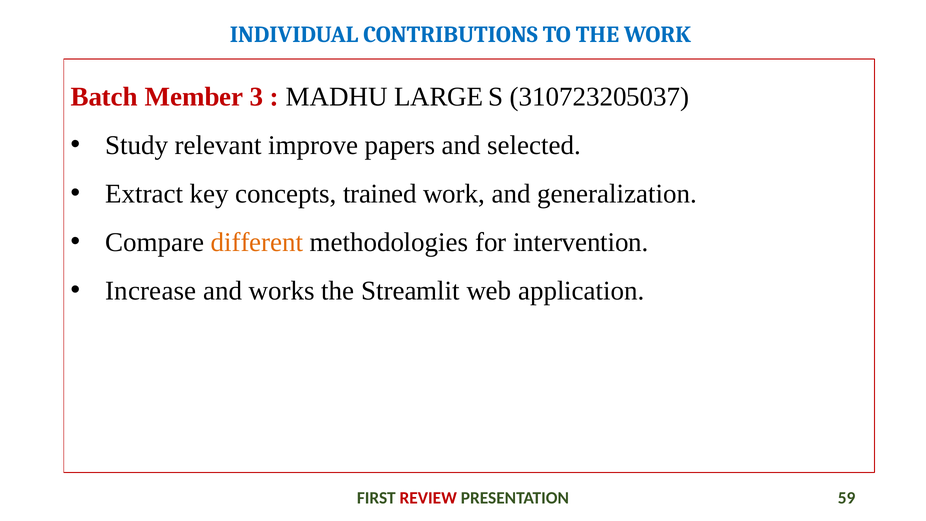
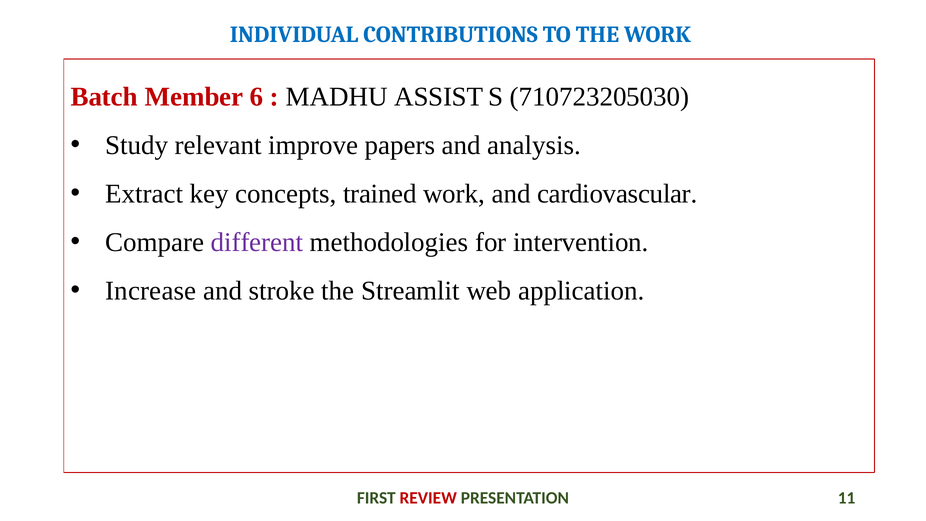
3: 3 -> 6
LARGE: LARGE -> ASSIST
310723205037: 310723205037 -> 710723205030
selected: selected -> analysis
generalization: generalization -> cardiovascular
different colour: orange -> purple
works: works -> stroke
59: 59 -> 11
